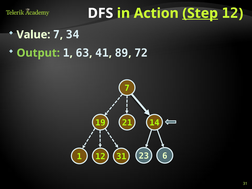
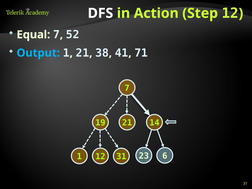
Step underline: present -> none
Value: Value -> Equal
34: 34 -> 52
Output colour: light green -> light blue
63 at (82, 53): 63 -> 21
41: 41 -> 38
89: 89 -> 41
72: 72 -> 71
